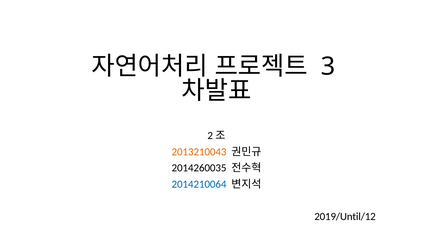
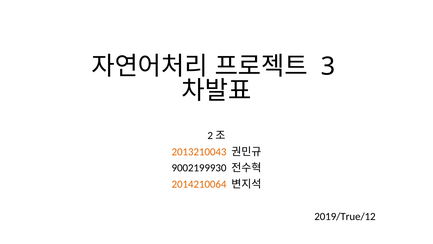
2014260035: 2014260035 -> 9002199930
2014210064 colour: blue -> orange
2019/Until/12: 2019/Until/12 -> 2019/True/12
